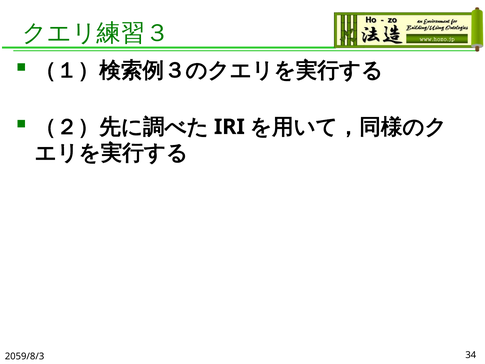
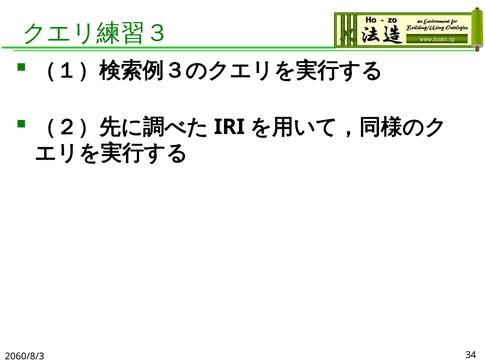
2059/8/3: 2059/8/3 -> 2060/8/3
